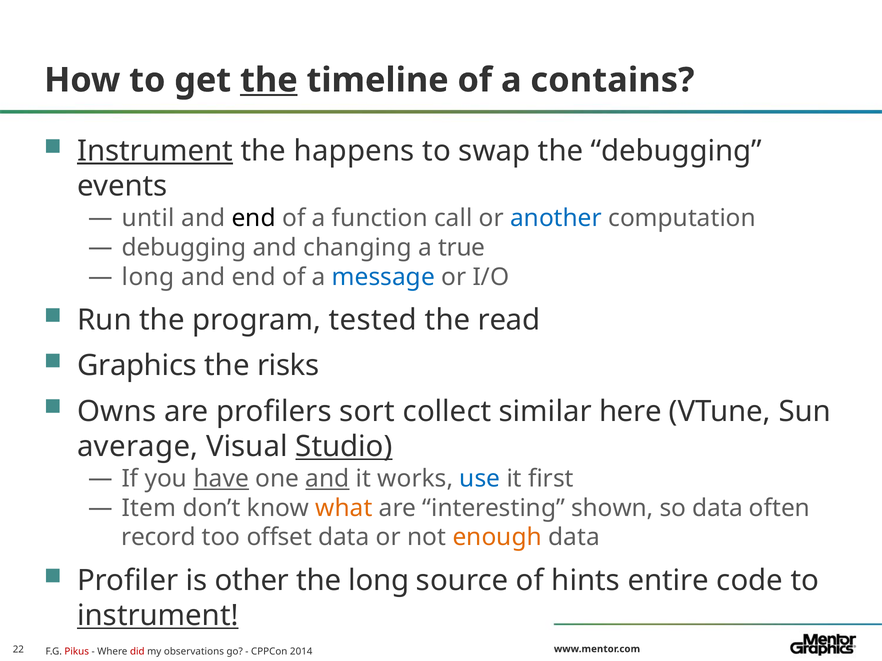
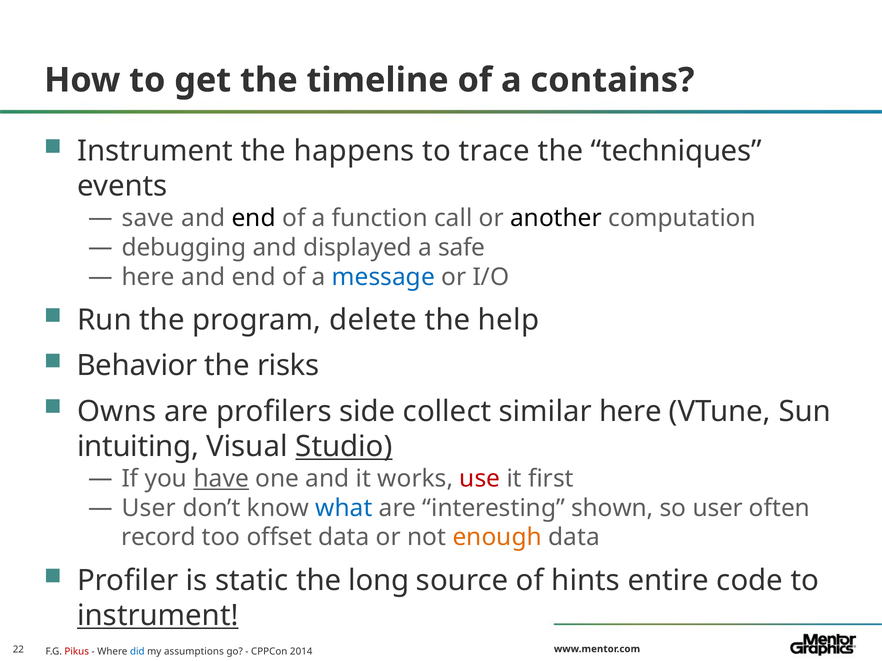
the at (269, 80) underline: present -> none
Instrument at (155, 151) underline: present -> none
swap: swap -> trace
the debugging: debugging -> techniques
until: until -> save
another colour: blue -> black
changing: changing -> displayed
true: true -> safe
long at (148, 277): long -> here
tested: tested -> delete
read: read -> help
Graphics: Graphics -> Behavior
sort: sort -> side
average: average -> intuiting
and at (327, 479) underline: present -> none
use colour: blue -> red
Item at (149, 508): Item -> User
what colour: orange -> blue
so data: data -> user
other: other -> static
did colour: red -> blue
observations: observations -> assumptions
